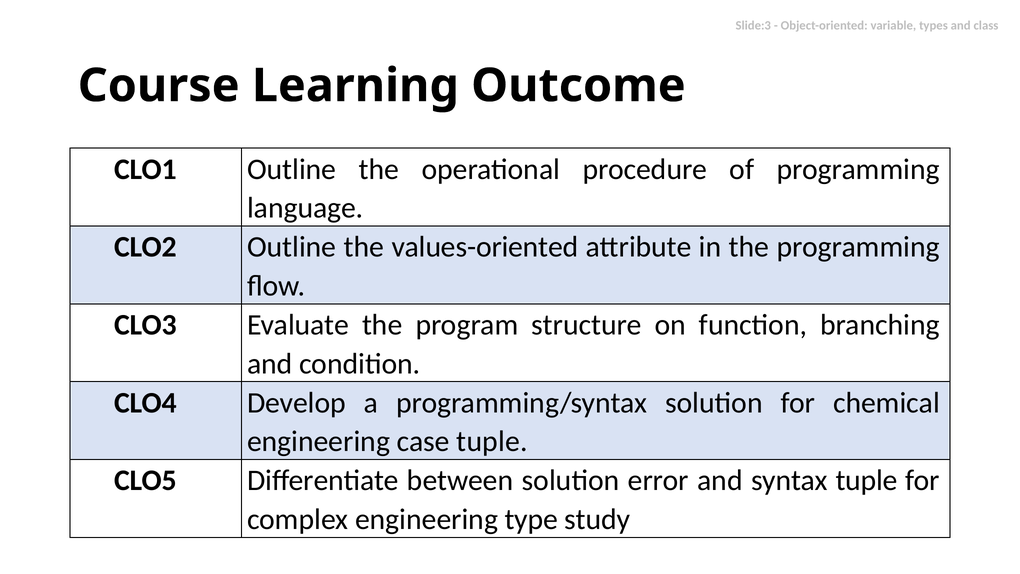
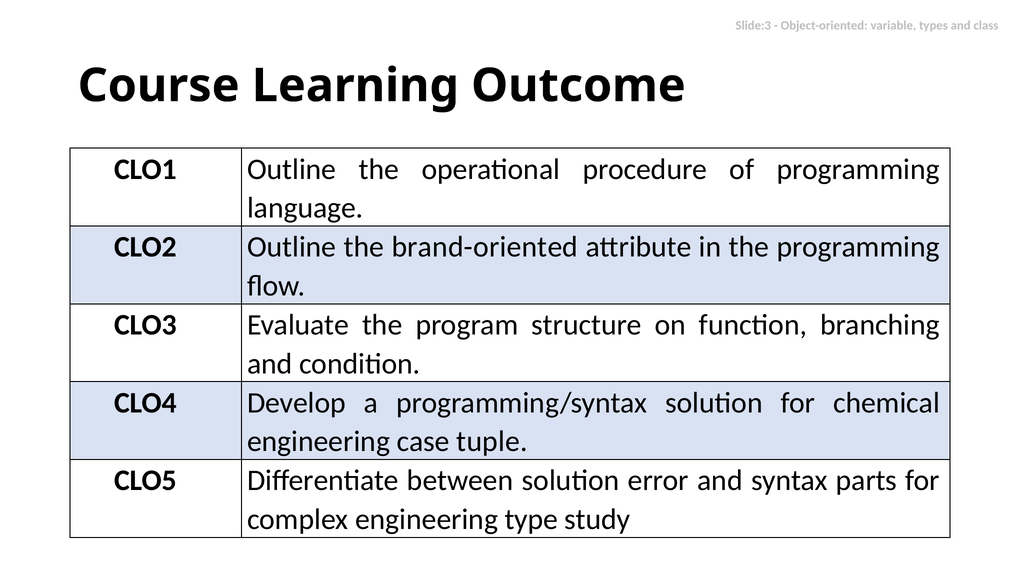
values-oriented: values-oriented -> brand-oriented
syntax tuple: tuple -> parts
